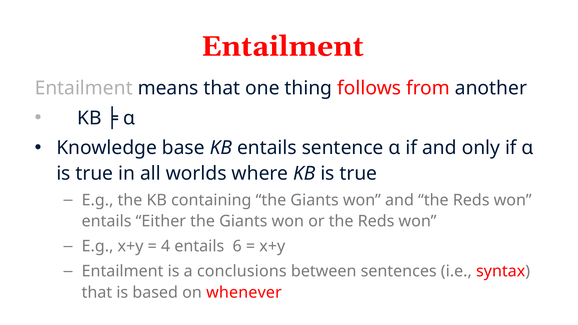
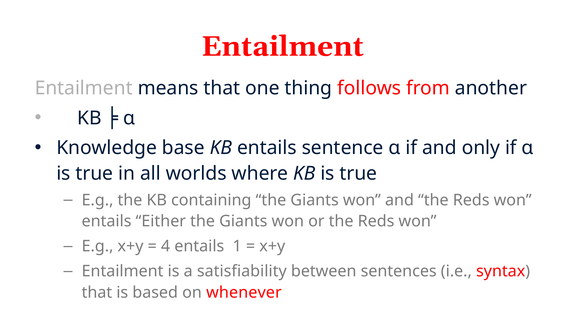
6: 6 -> 1
conclusions: conclusions -> satisfiability
